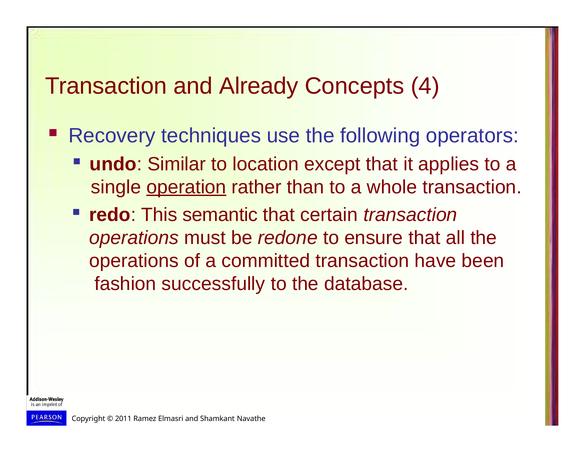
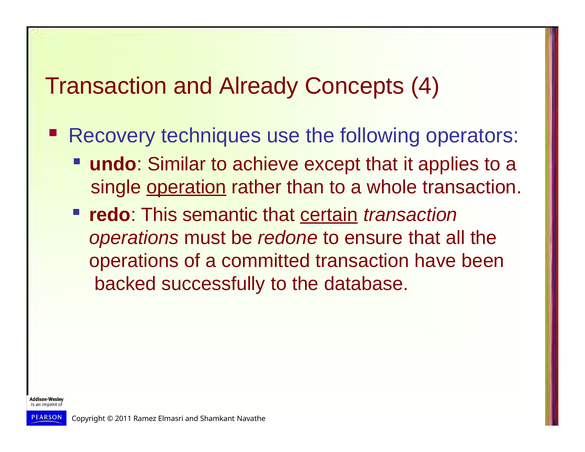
location: location -> achieve
certain underline: none -> present
fashion: fashion -> backed
